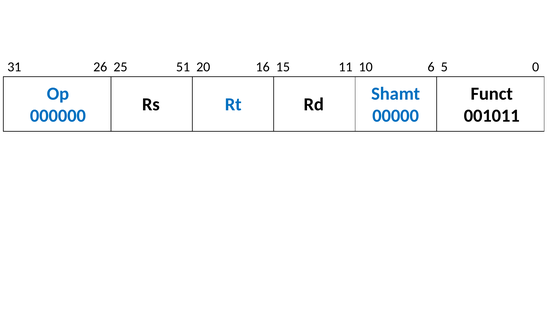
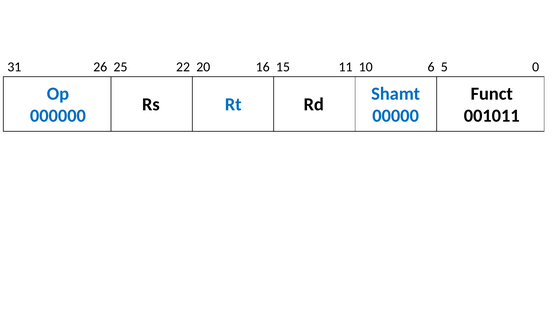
51: 51 -> 22
